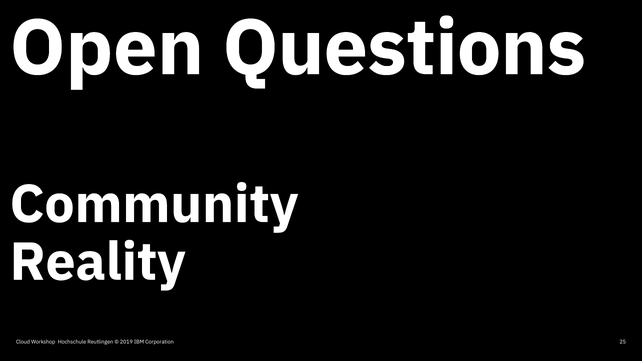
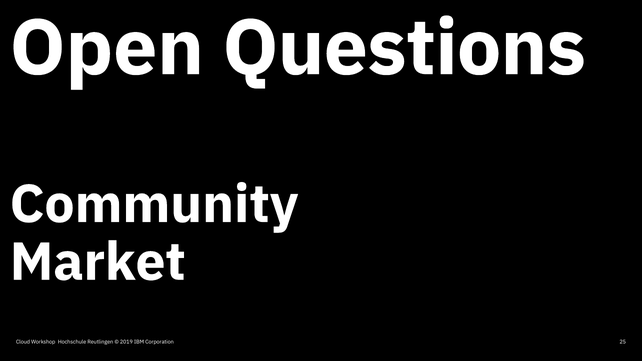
Reality: Reality -> Market
